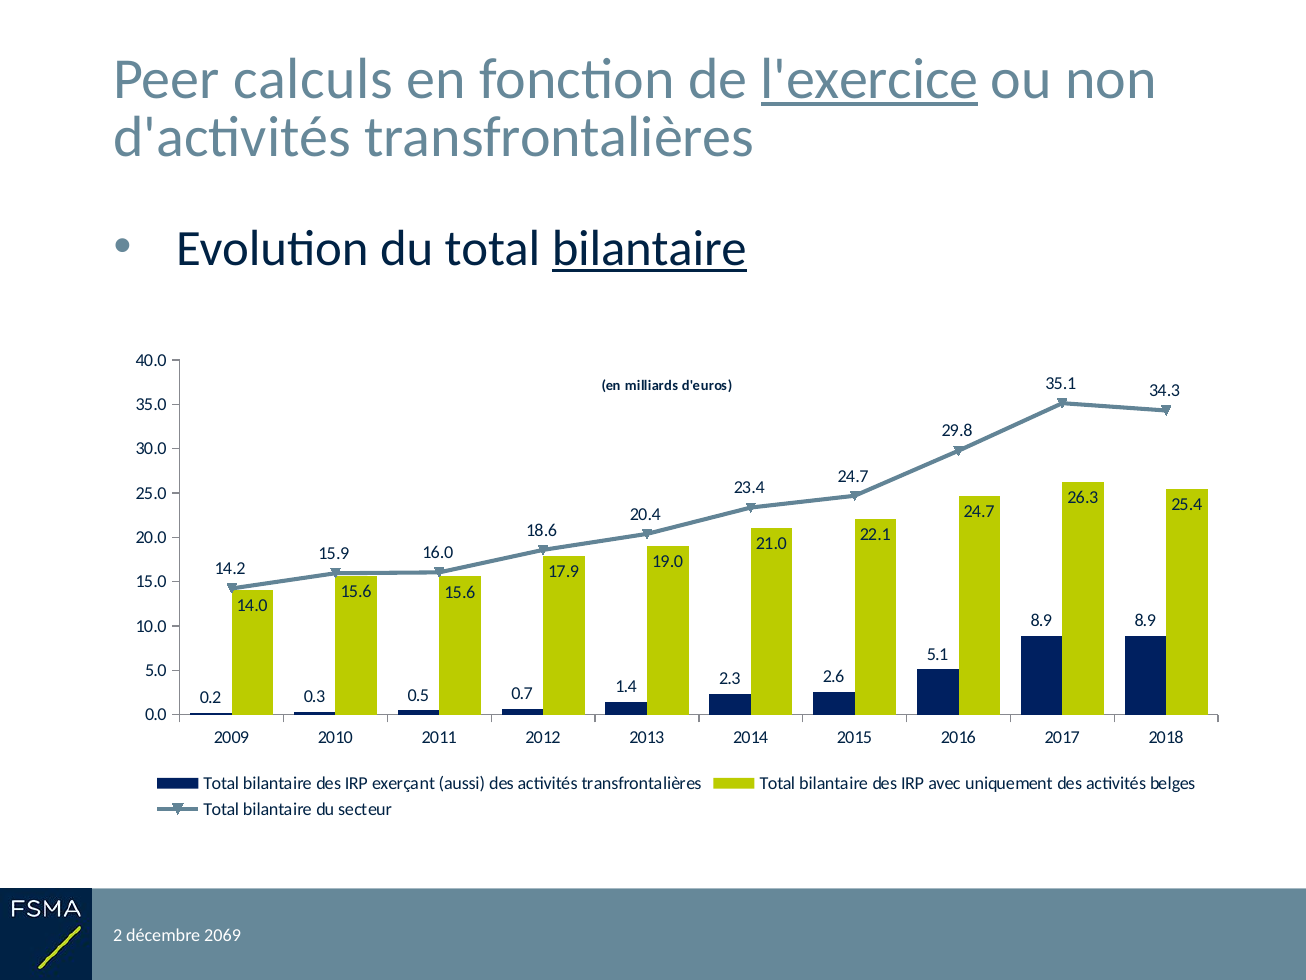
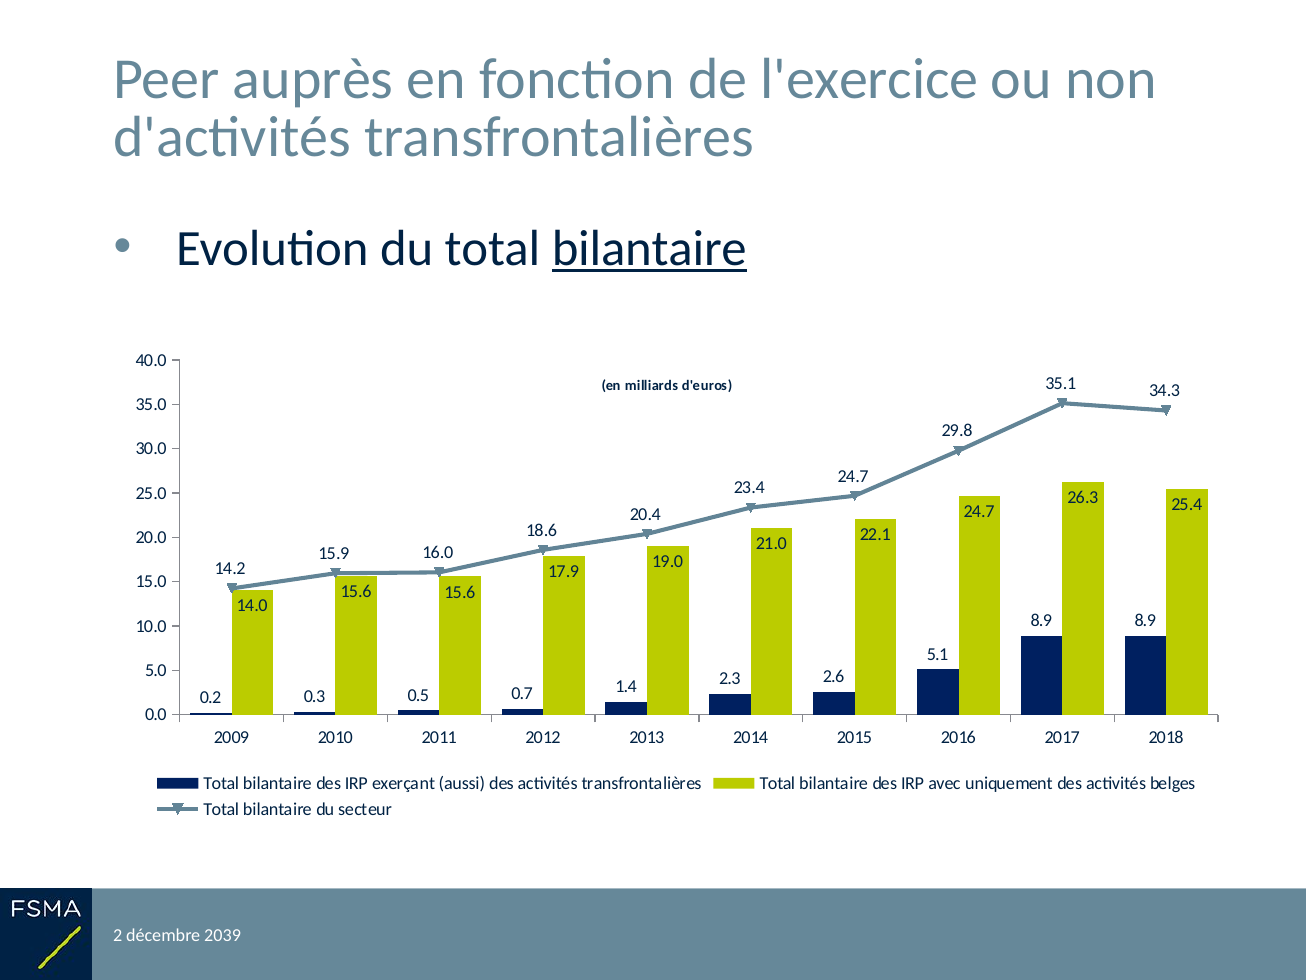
calculs: calculs -> auprès
l'exercice at (869, 79) underline: present -> none
2069: 2069 -> 2039
